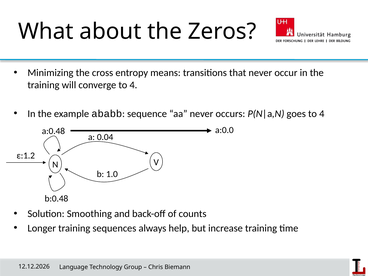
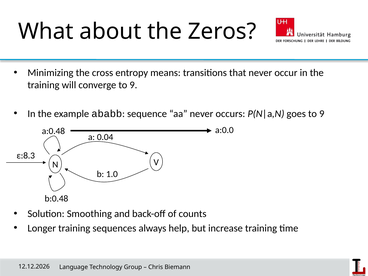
converge to 4: 4 -> 9
goes to 4: 4 -> 9
ε:1.2: ε:1.2 -> ε:8.3
